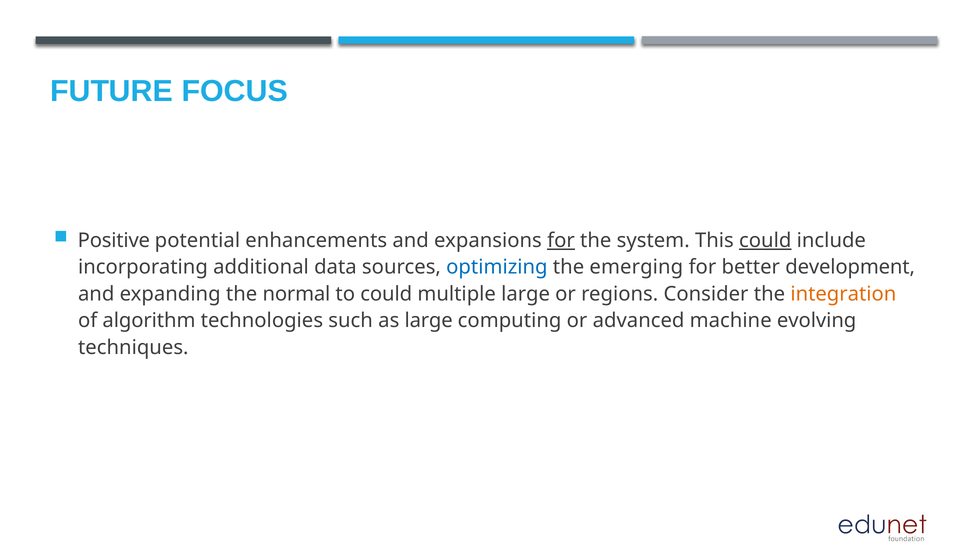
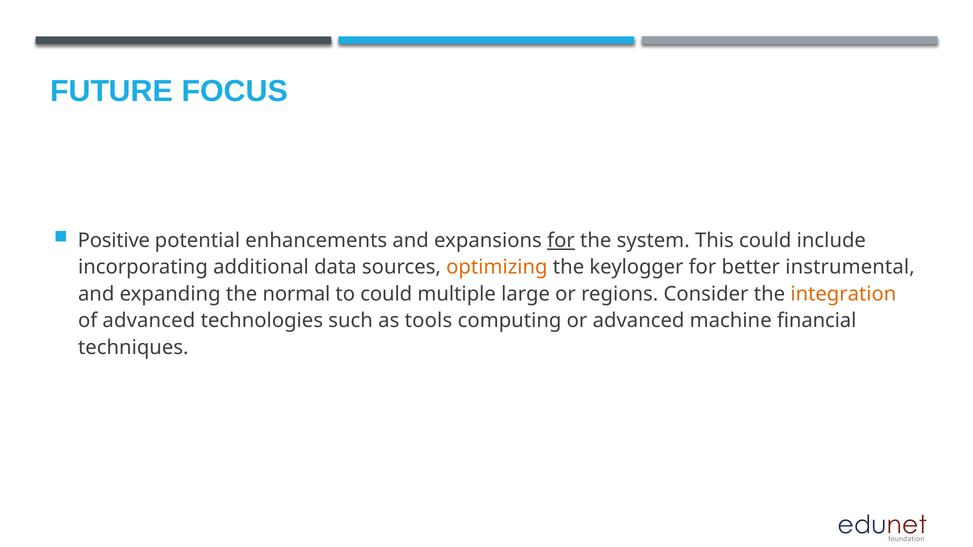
could at (765, 241) underline: present -> none
optimizing colour: blue -> orange
emerging: emerging -> keylogger
development: development -> instrumental
of algorithm: algorithm -> advanced
as large: large -> tools
evolving: evolving -> financial
